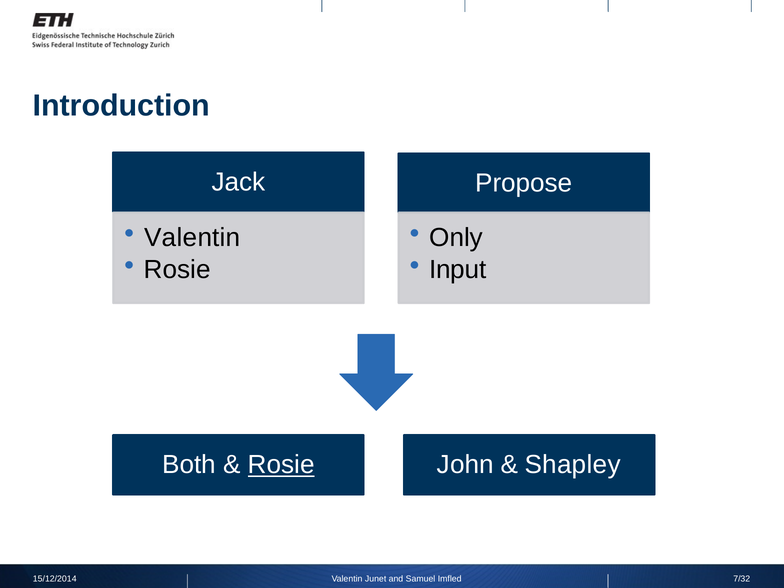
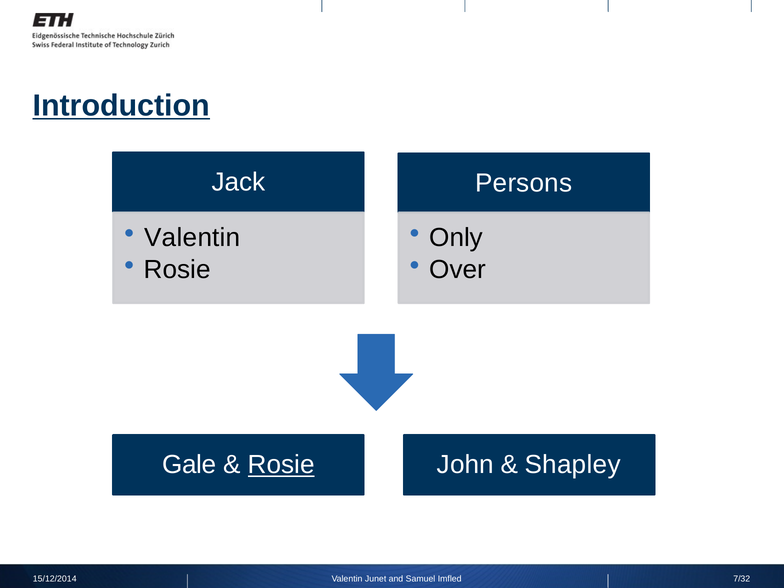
Introduction underline: none -> present
Propose: Propose -> Persons
Input: Input -> Over
Both: Both -> Gale
